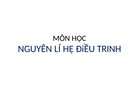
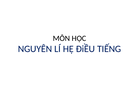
TRINH: TRINH -> TIẾNG
